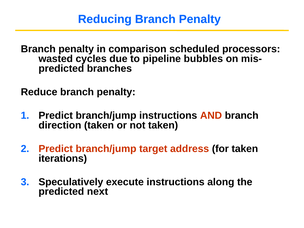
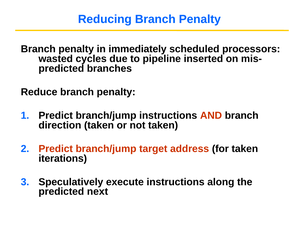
comparison: comparison -> immediately
bubbles: bubbles -> inserted
